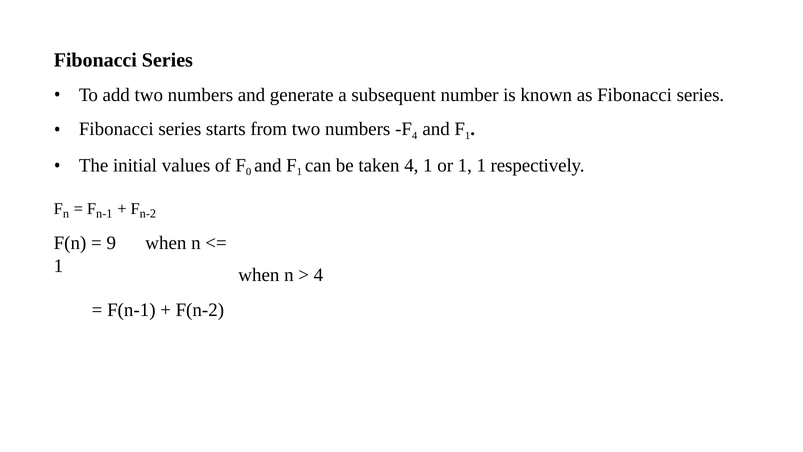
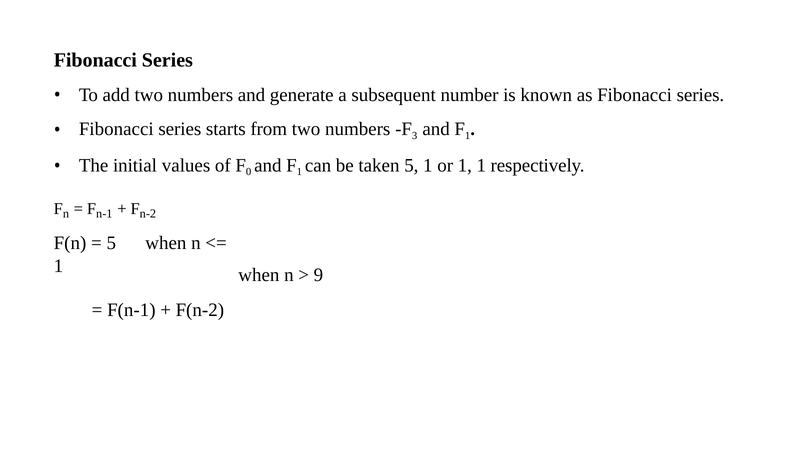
4 at (415, 136): 4 -> 3
taken 4: 4 -> 5
9 at (111, 243): 9 -> 5
4 at (318, 275): 4 -> 9
